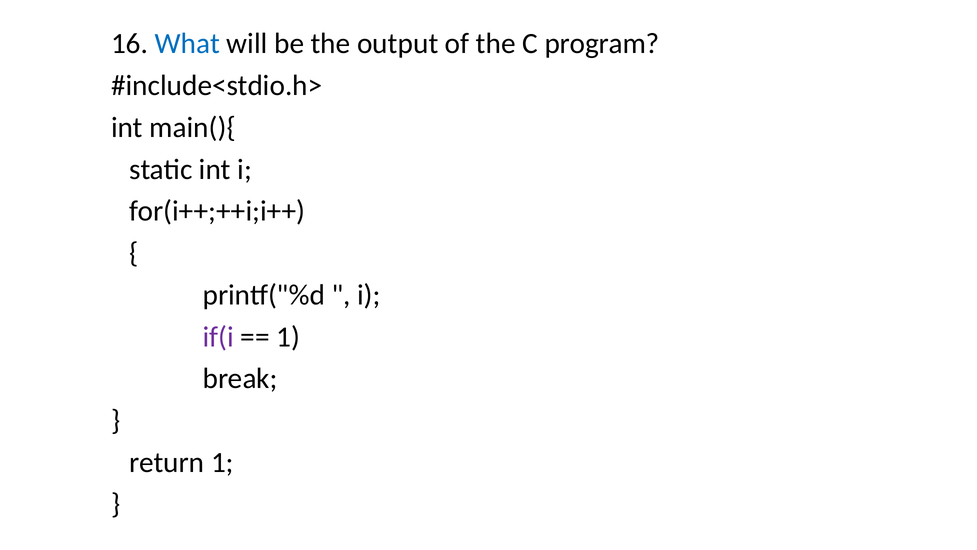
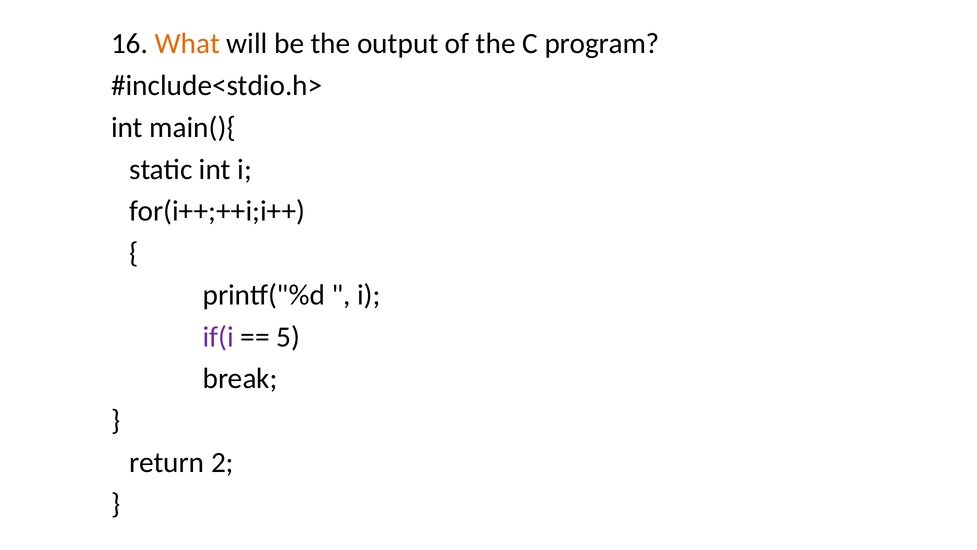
What colour: blue -> orange
1 at (288, 337): 1 -> 5
return 1: 1 -> 2
